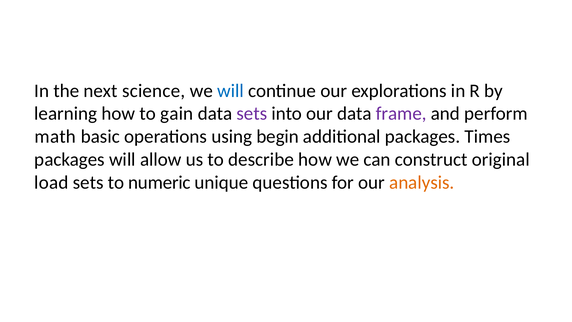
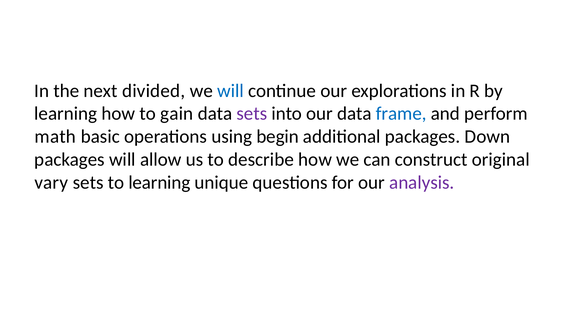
science: science -> divided
frame colour: purple -> blue
Times: Times -> Down
load: load -> vary
to numeric: numeric -> learning
analysis colour: orange -> purple
